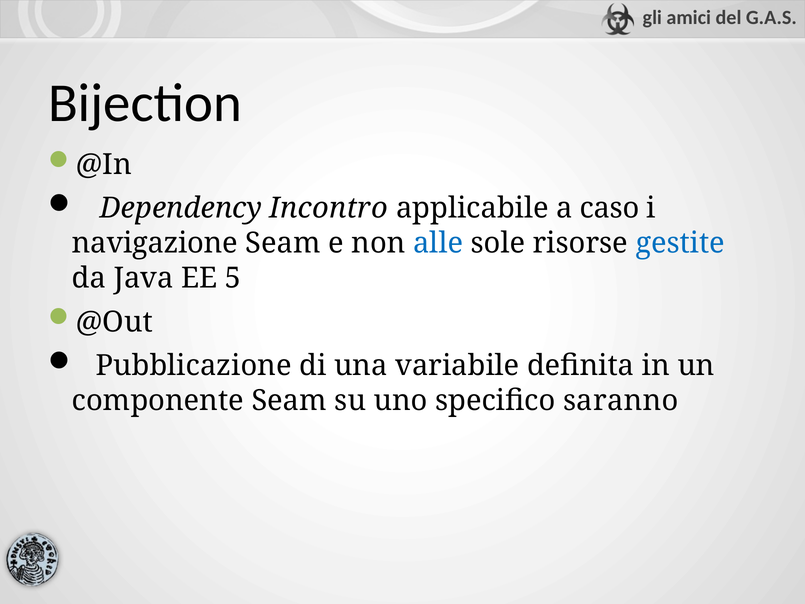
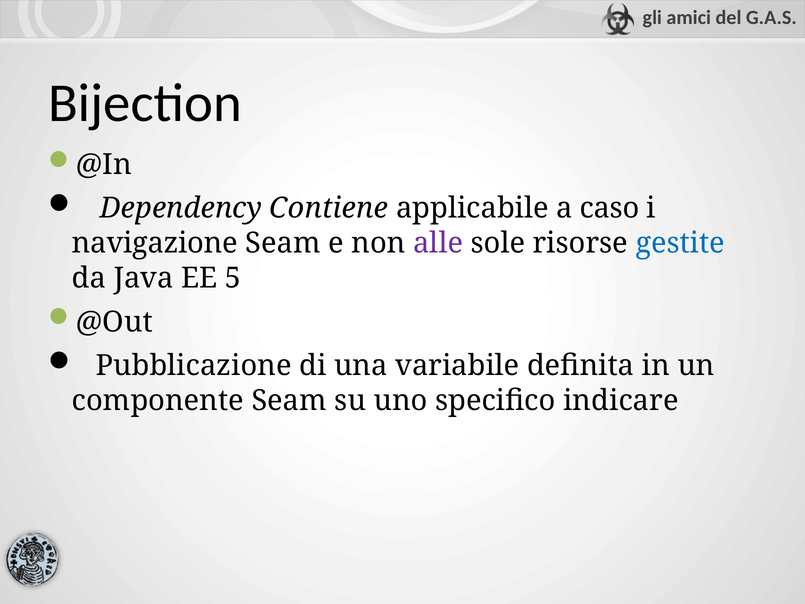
Incontro: Incontro -> Contiene
alle colour: blue -> purple
saranno: saranno -> indicare
